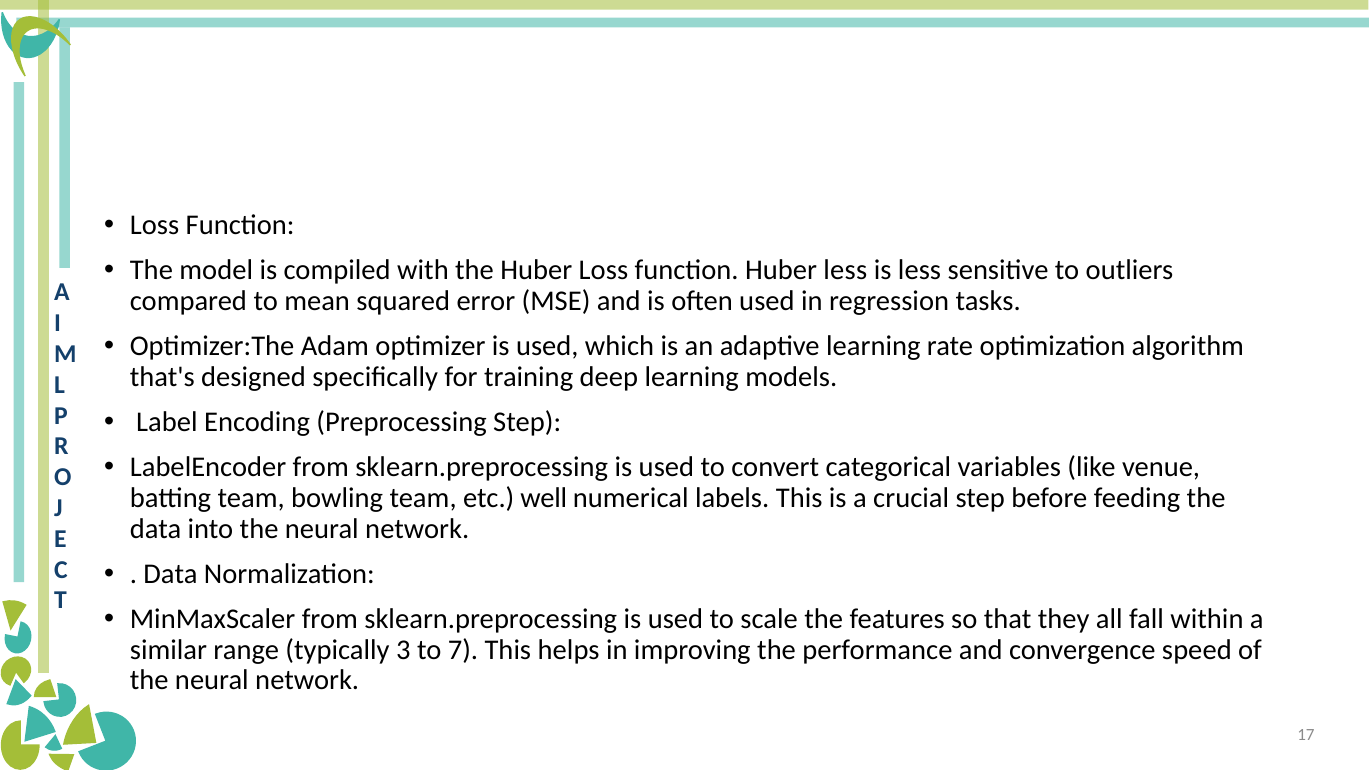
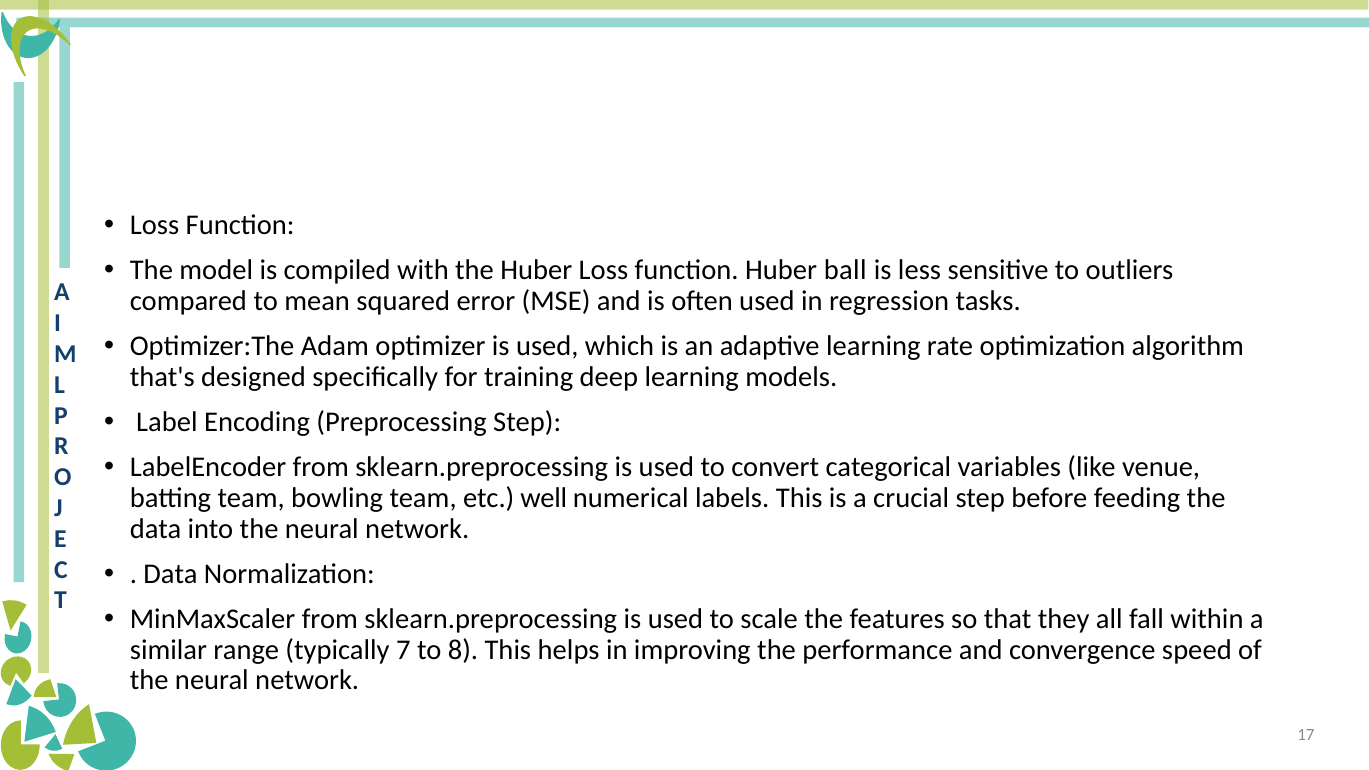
Huber less: less -> ball
3: 3 -> 7
7: 7 -> 8
